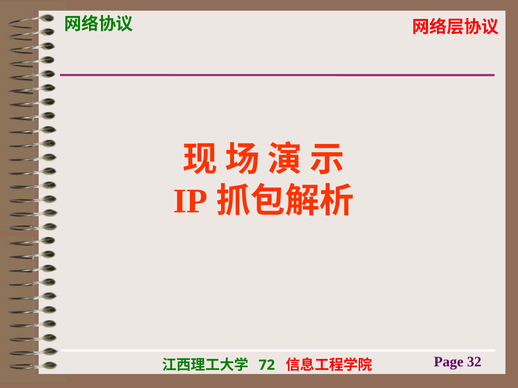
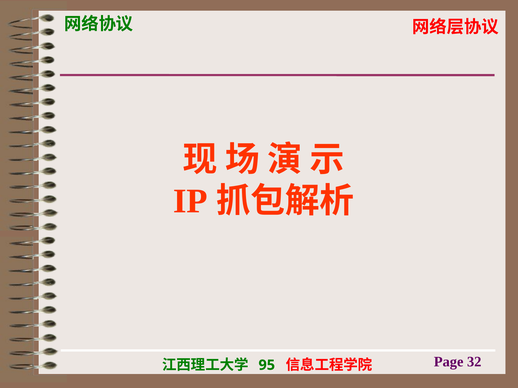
72: 72 -> 95
